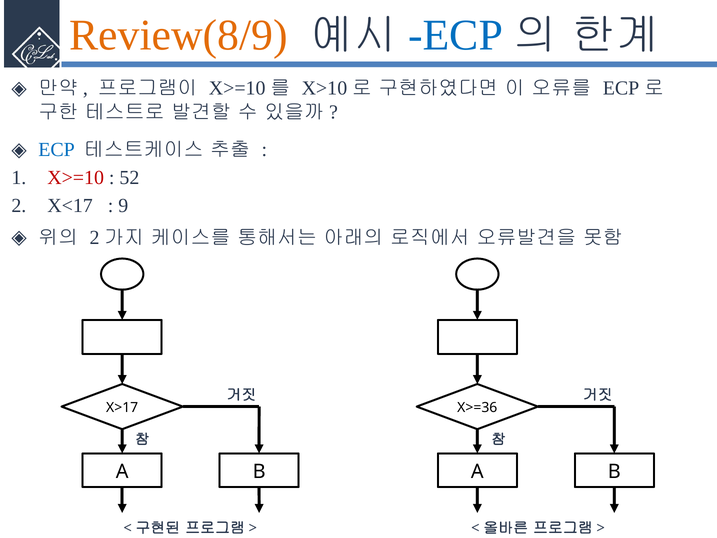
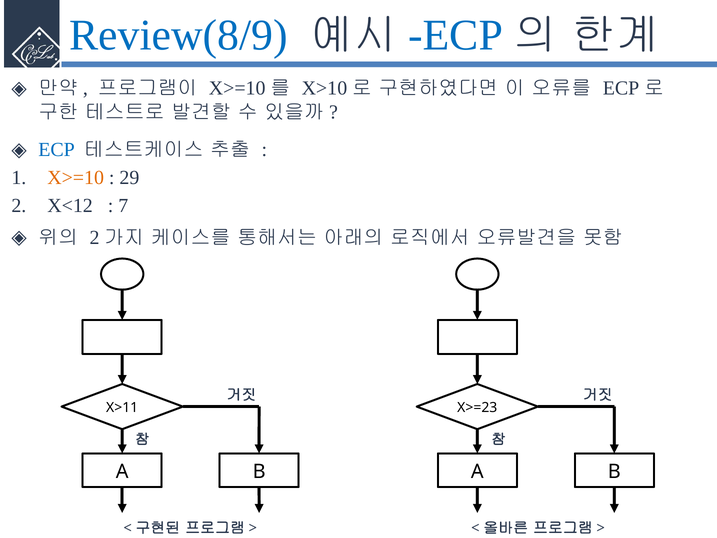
Review(8/9 colour: orange -> blue
X>=10 colour: red -> orange
52: 52 -> 29
X<17: X<17 -> X<12
9: 9 -> 7
X>17: X>17 -> X>11
X>=36: X>=36 -> X>=23
